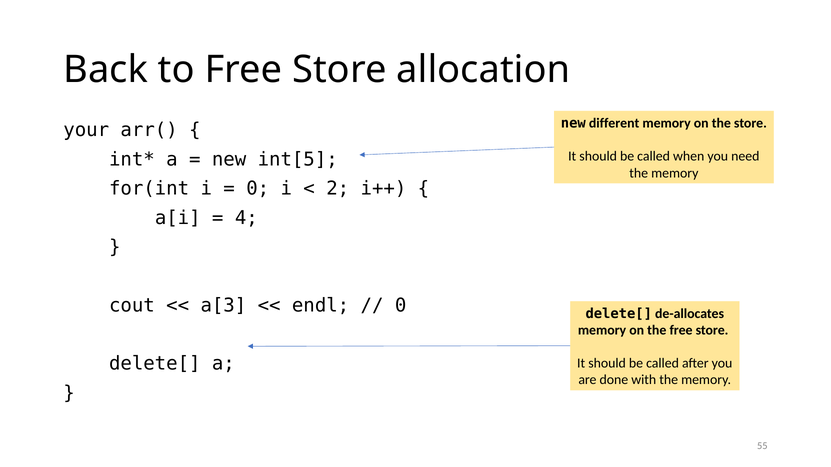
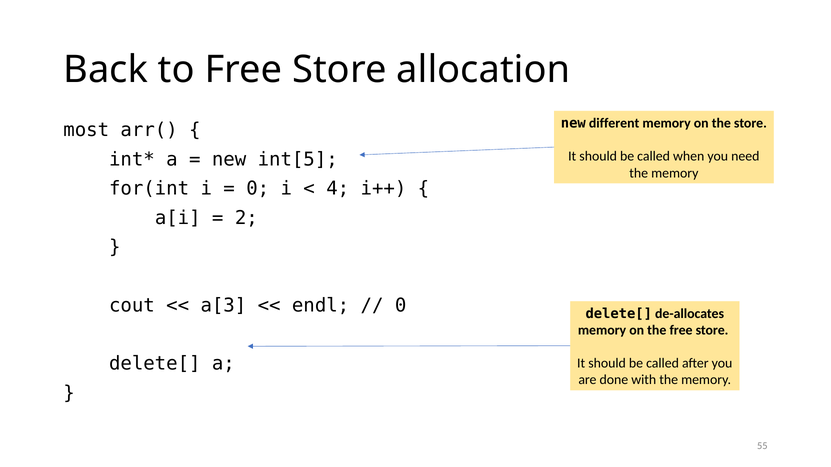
your: your -> most
2: 2 -> 4
4: 4 -> 2
